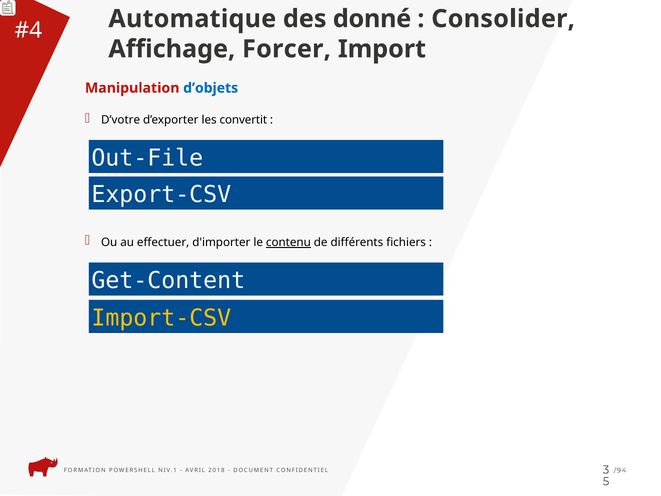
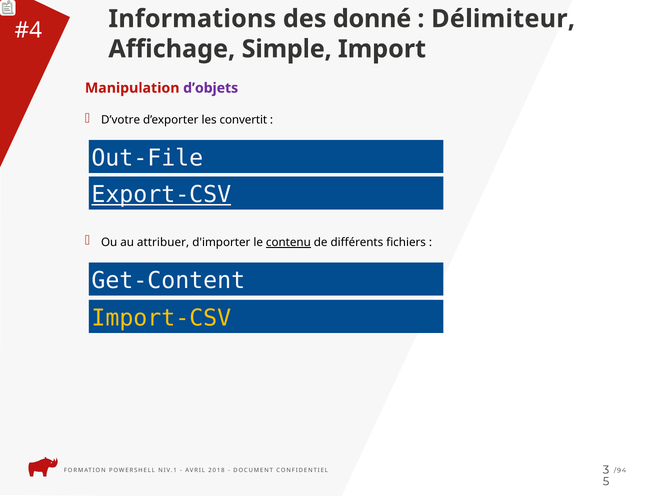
Automatique: Automatique -> Informations
Consolider: Consolider -> Délimiteur
Forcer: Forcer -> Simple
d’objets colour: blue -> purple
Export-CSV underline: none -> present
effectuer: effectuer -> attribuer
